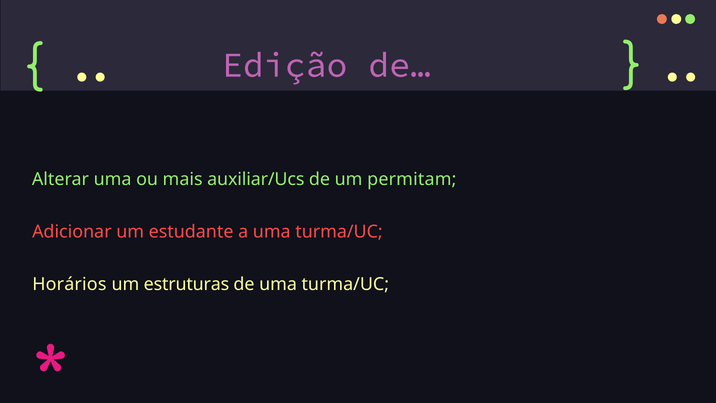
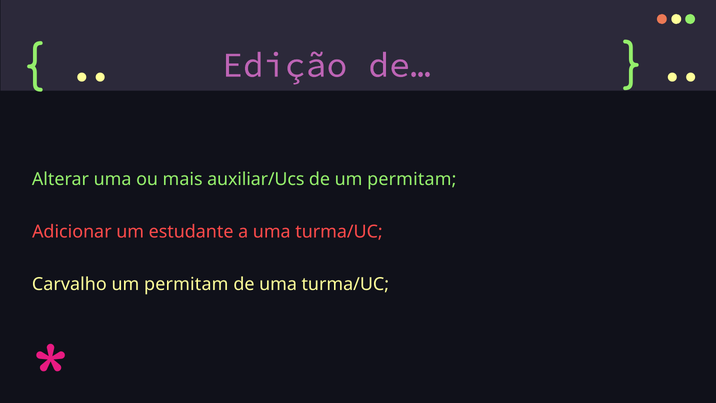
Horários: Horários -> Carvalho
estruturas at (186, 284): estruturas -> permitam
